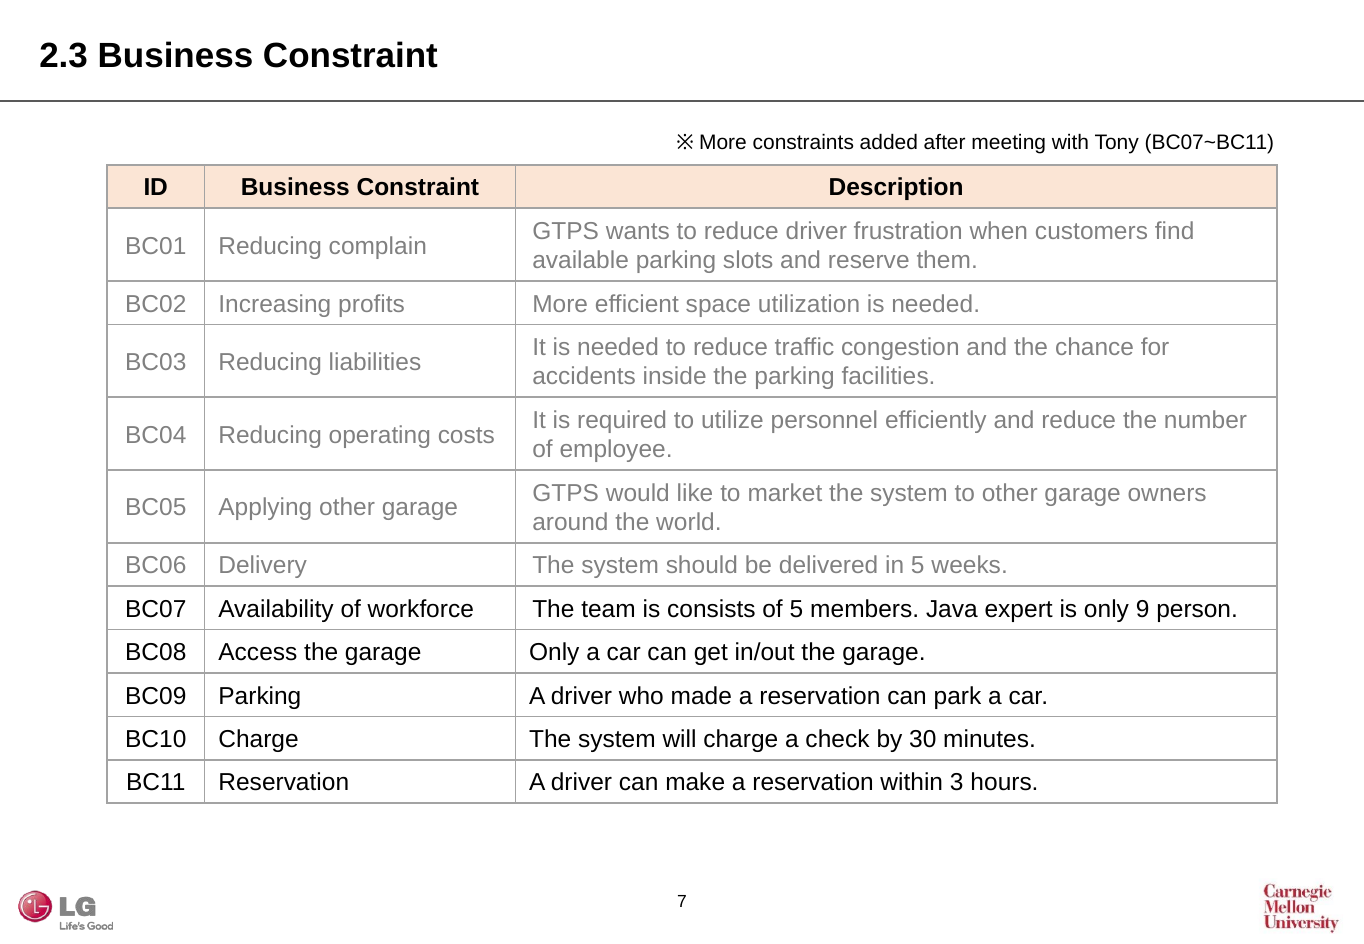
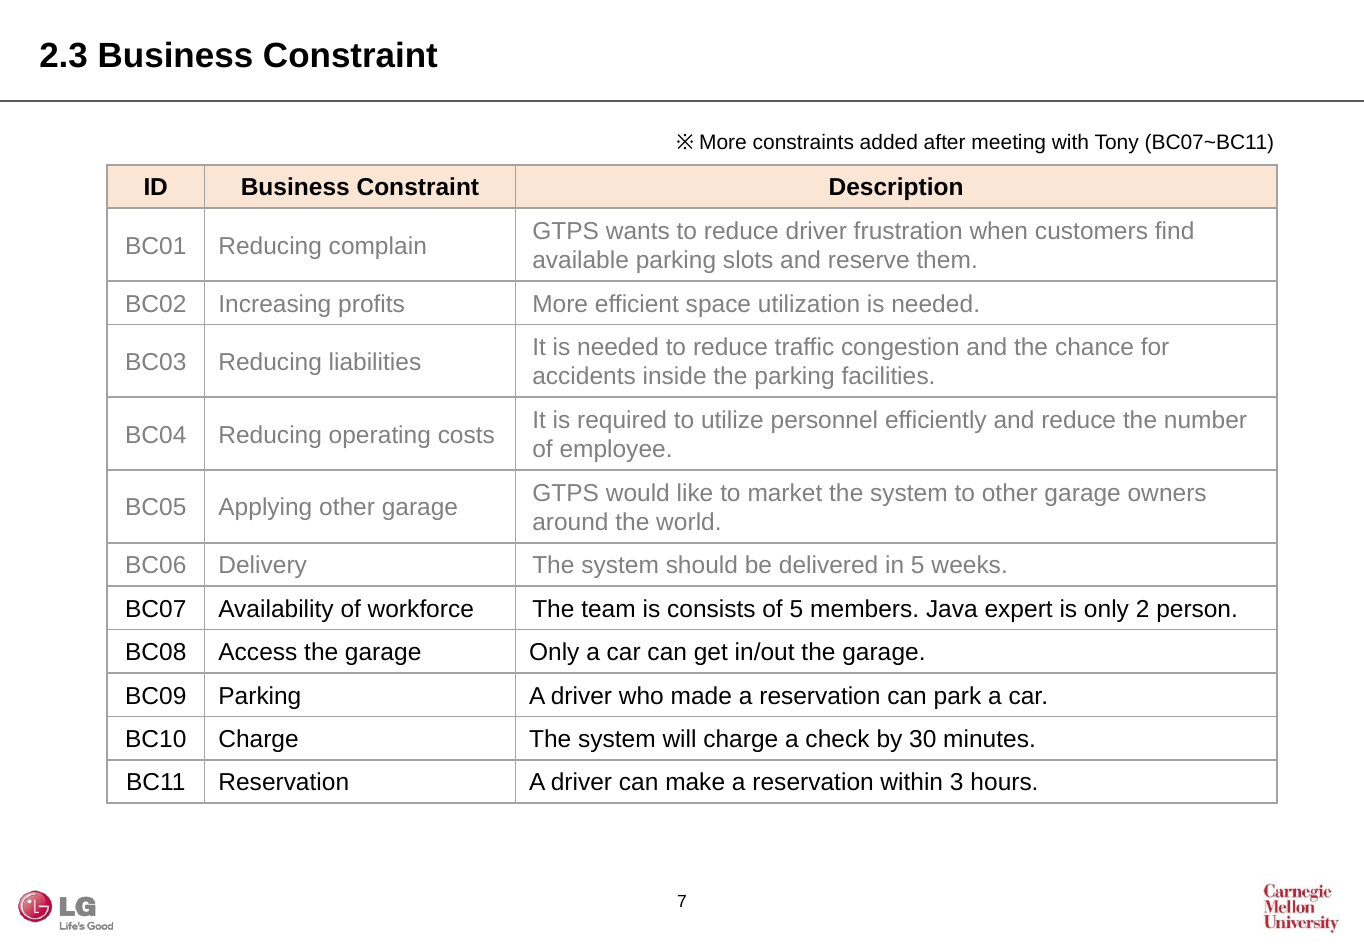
9: 9 -> 2
